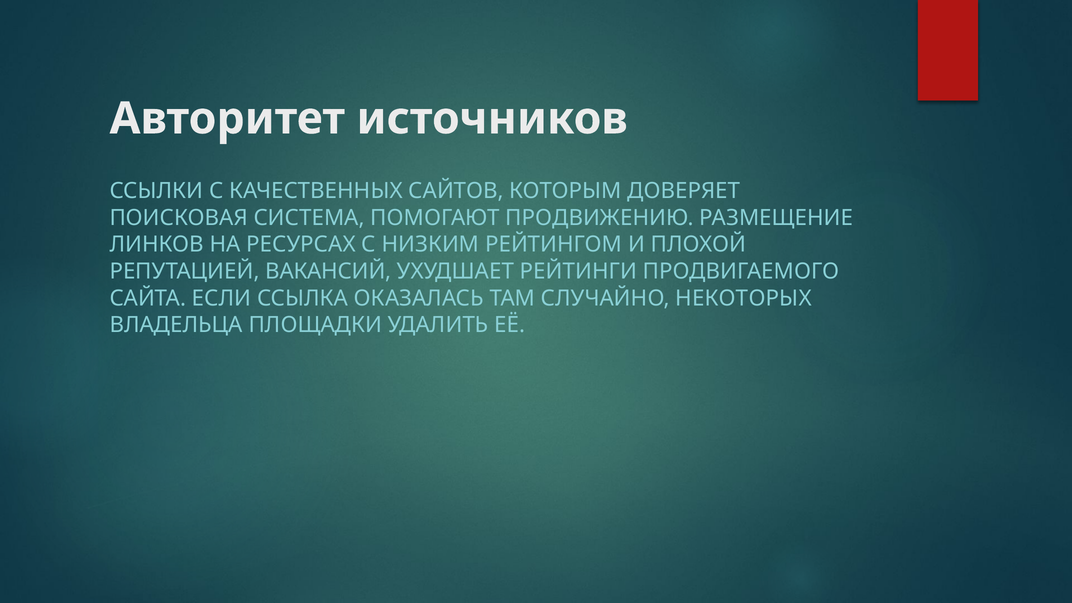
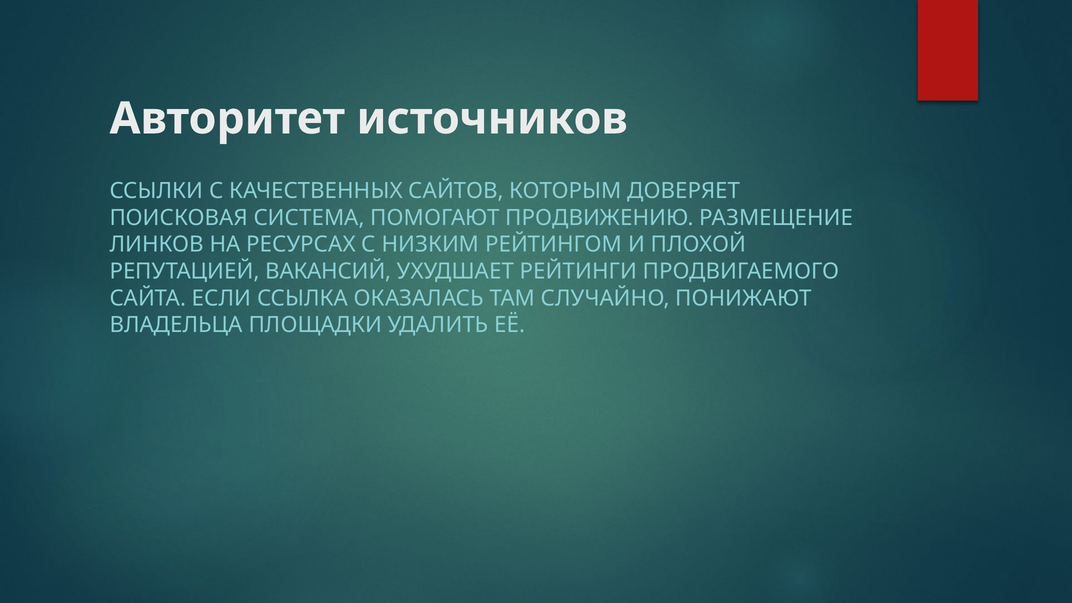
НЕКОТОРЫХ: НЕКОТОРЫХ -> ПОНИЖАЮТ
